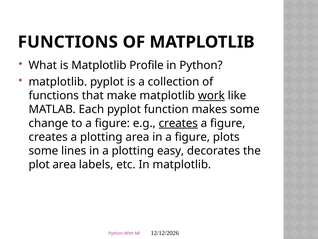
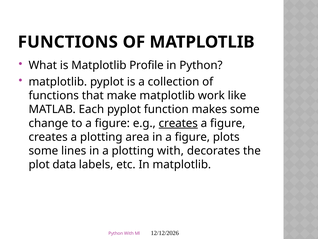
work underline: present -> none
plotting easy: easy -> with
plot area: area -> data
